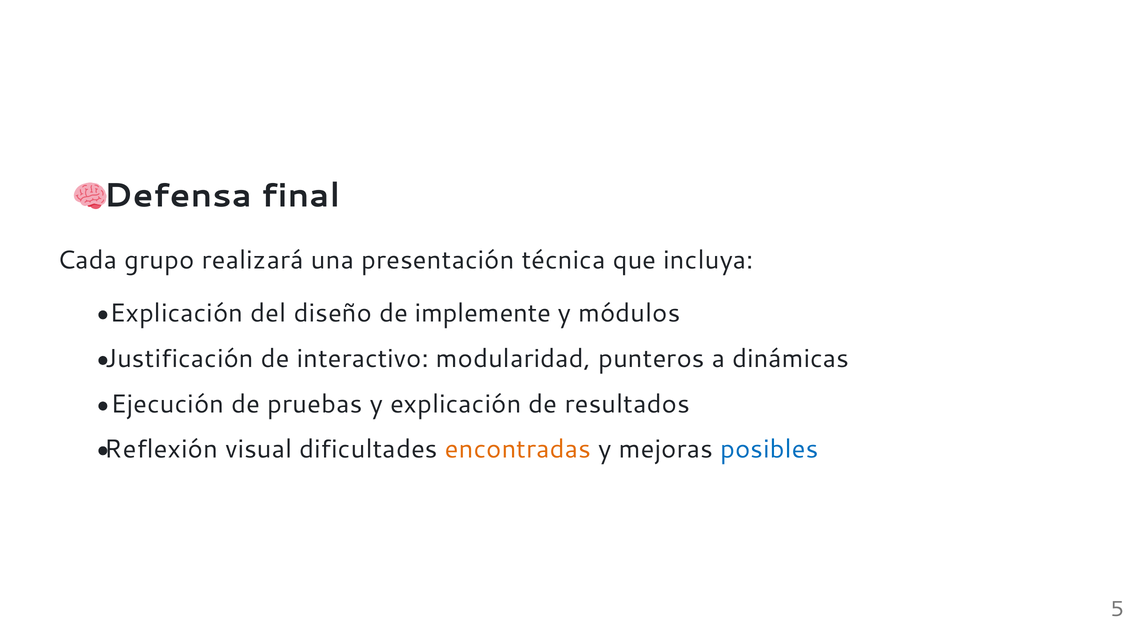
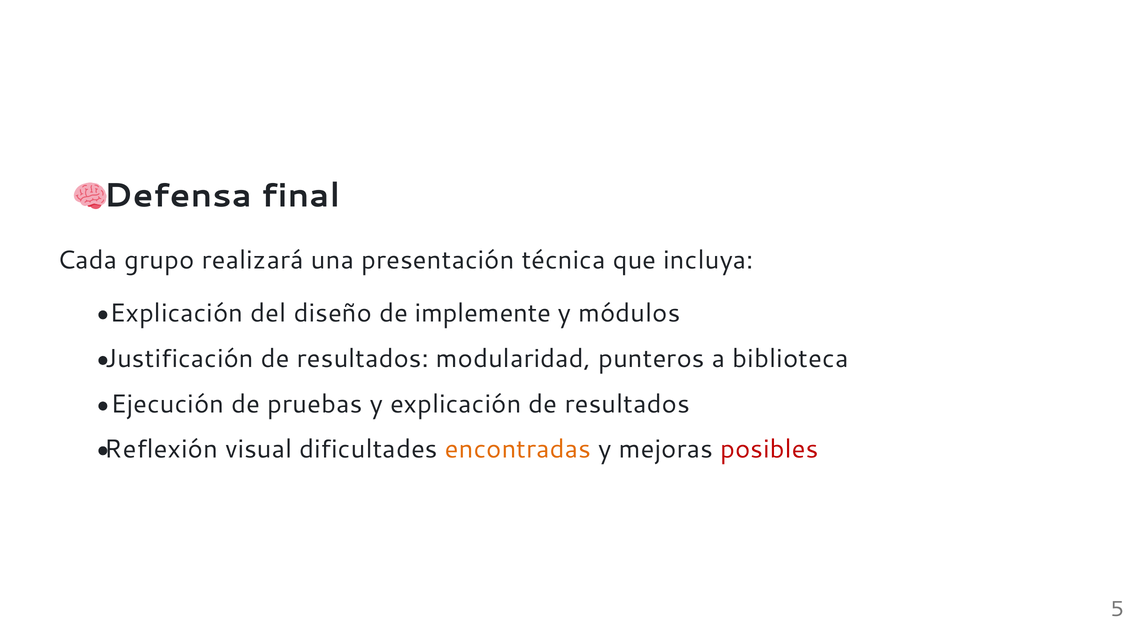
Justificación de interactivo: interactivo -> resultados
dinámicas: dinámicas -> biblioteca
posibles colour: blue -> red
